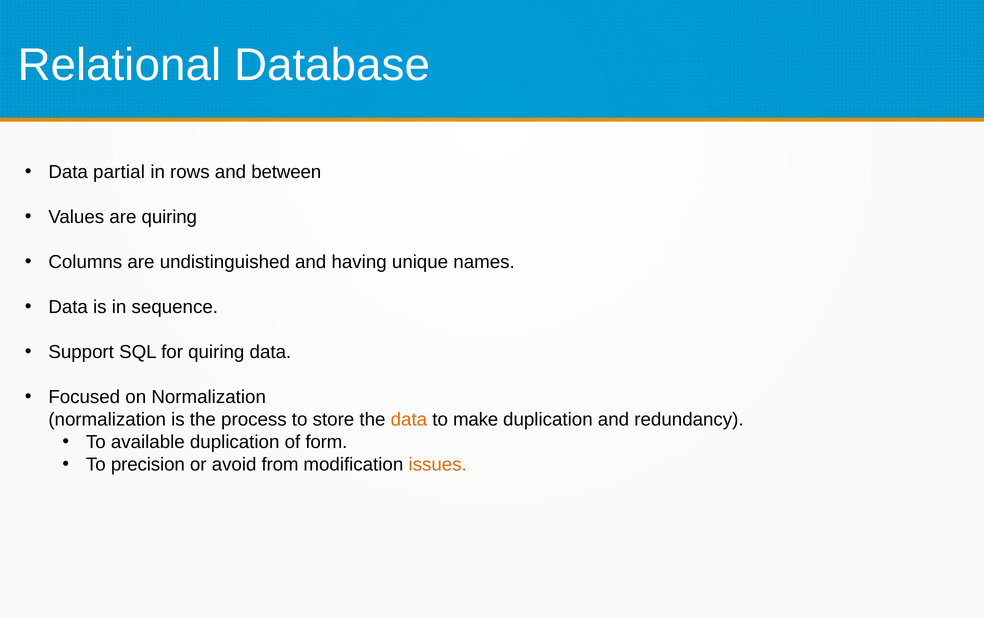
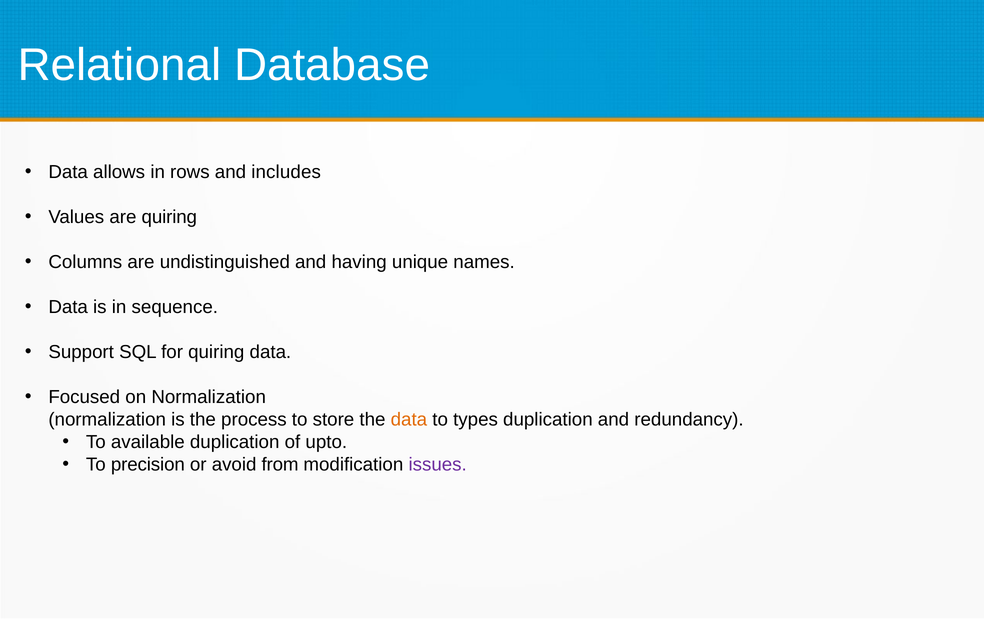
partial: partial -> allows
between: between -> includes
make: make -> types
form: form -> upto
issues colour: orange -> purple
